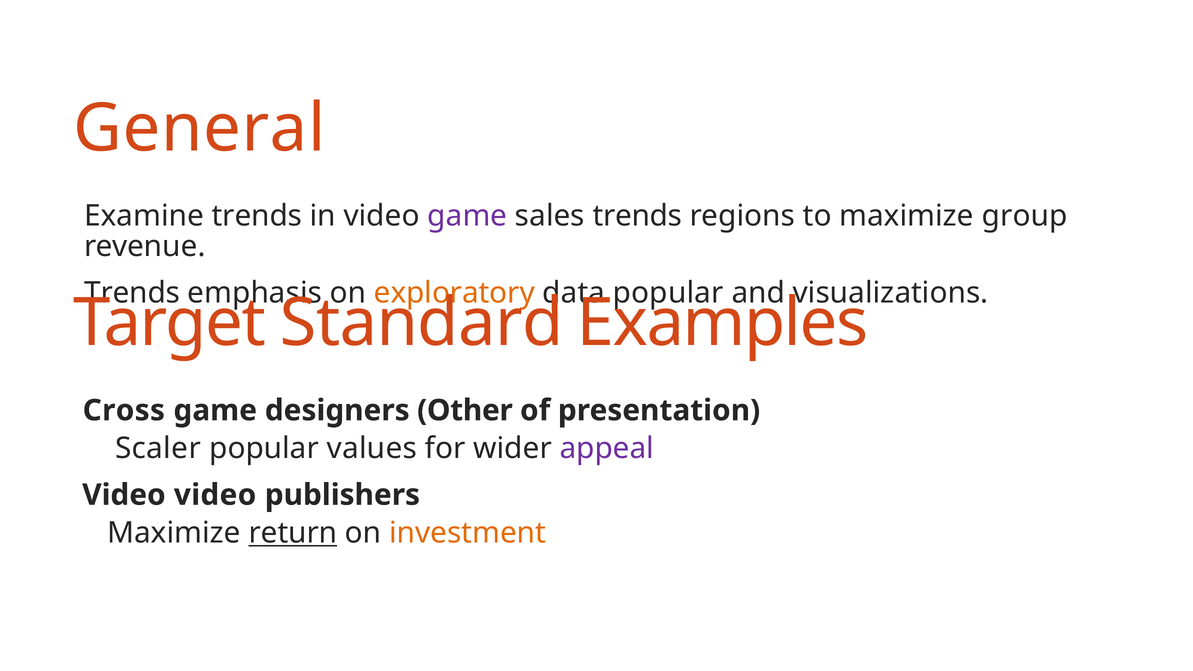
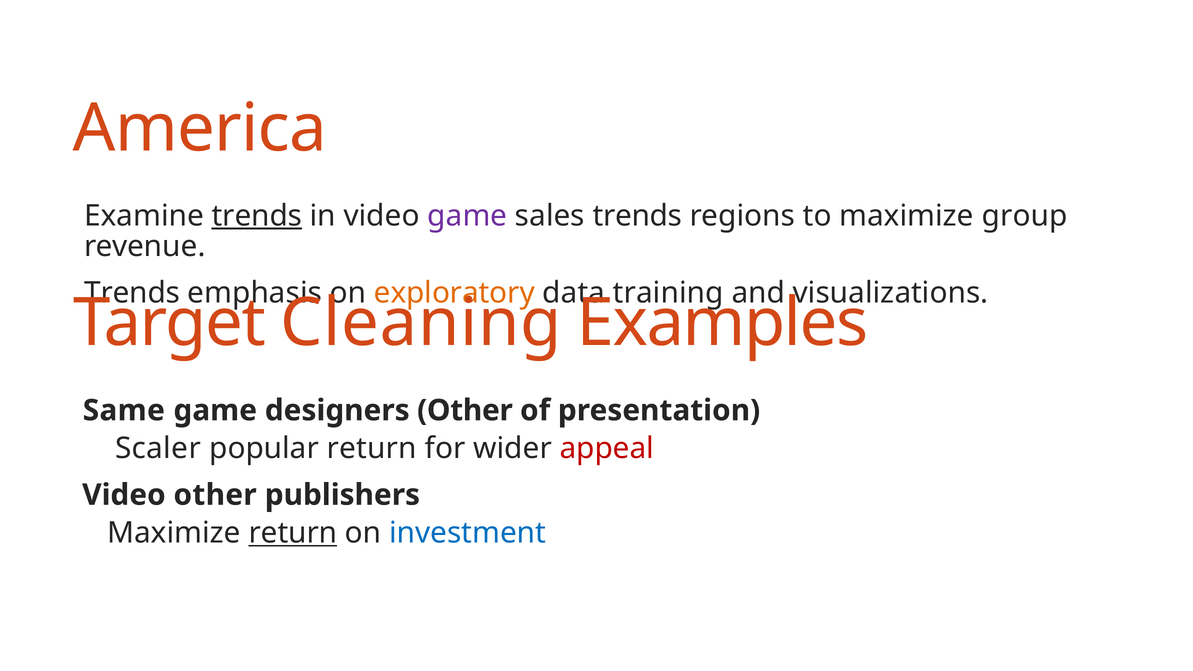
General: General -> America
trends at (257, 216) underline: none -> present
data popular: popular -> training
Standard: Standard -> Cleaning
Cross: Cross -> Same
popular values: values -> return
appeal colour: purple -> red
Video video: video -> other
investment colour: orange -> blue
